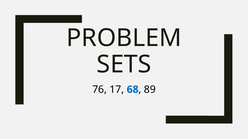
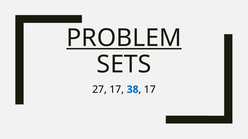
PROBLEM underline: none -> present
76: 76 -> 27
68: 68 -> 38
89 at (150, 90): 89 -> 17
